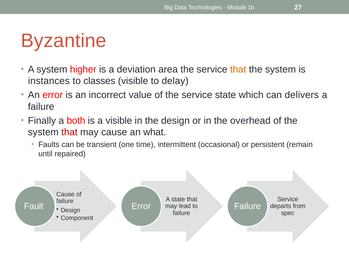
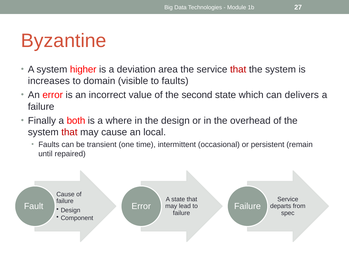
that at (238, 69) colour: orange -> red
instances: instances -> increases
classes: classes -> domain
to delay: delay -> faults
of the service: service -> second
a visible: visible -> where
what: what -> local
